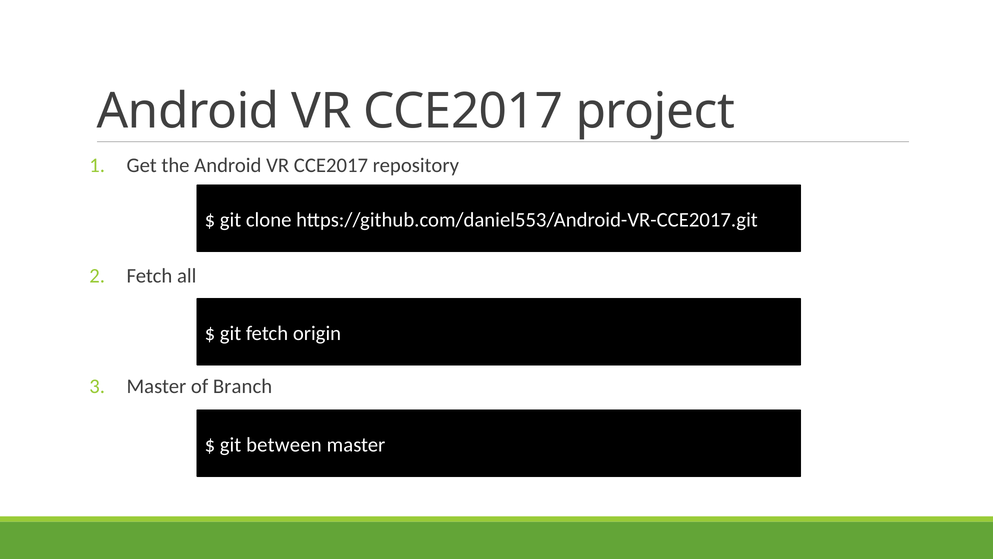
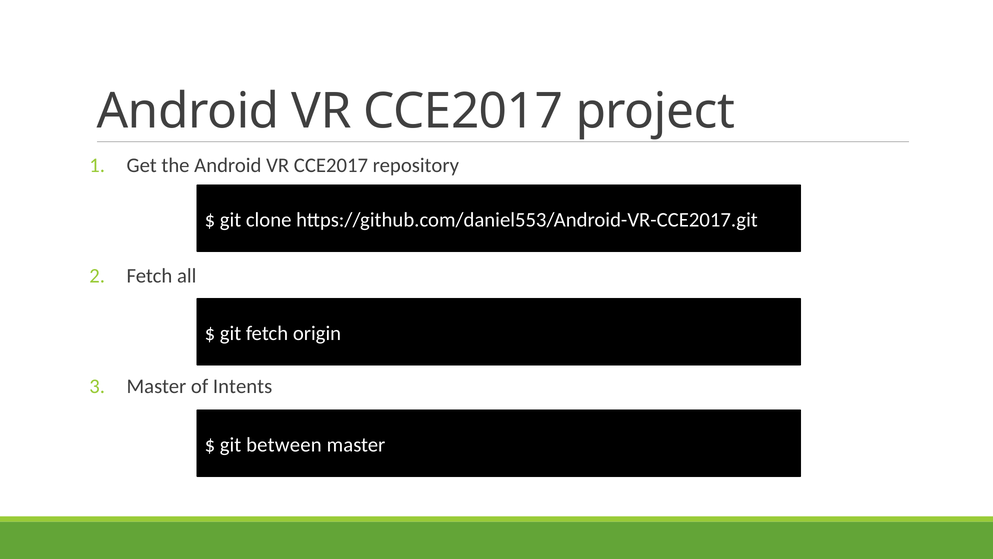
Branch: Branch -> Intents
